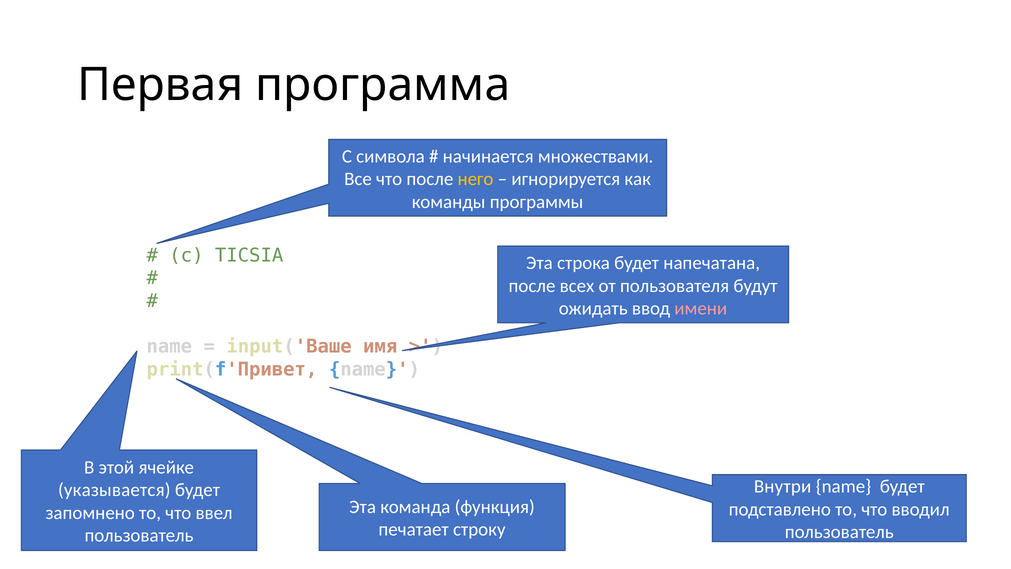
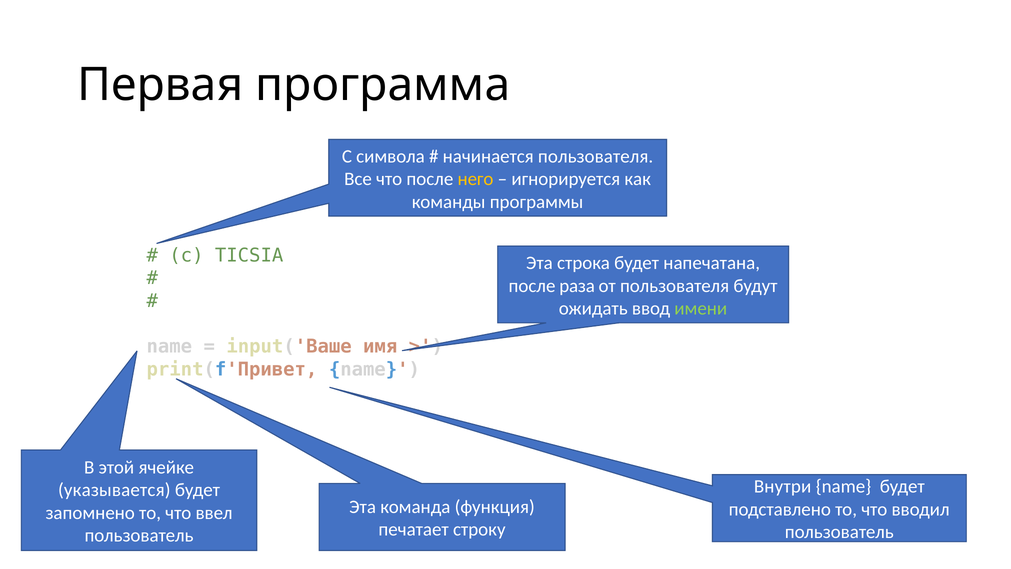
начинается множествами: множествами -> пользователя
всех: всех -> раза
имени colour: pink -> light green
